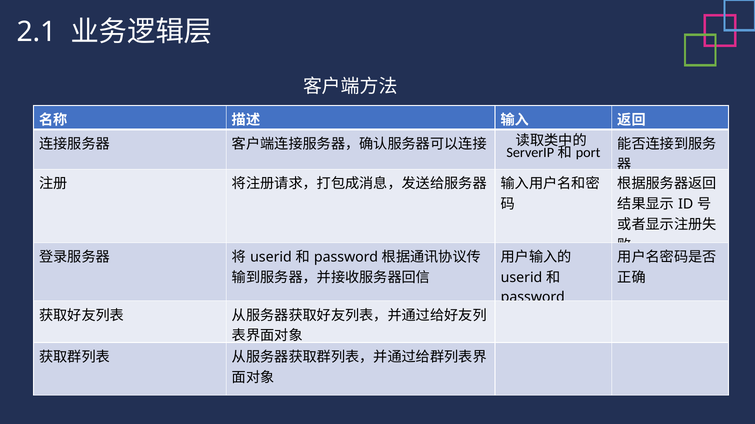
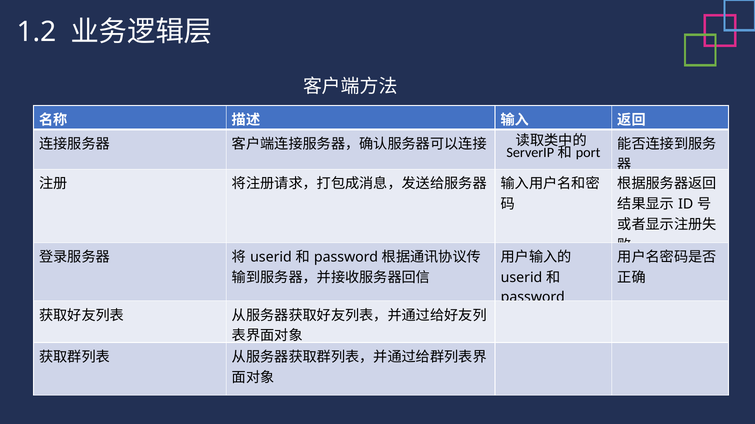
2.1: 2.1 -> 1.2
